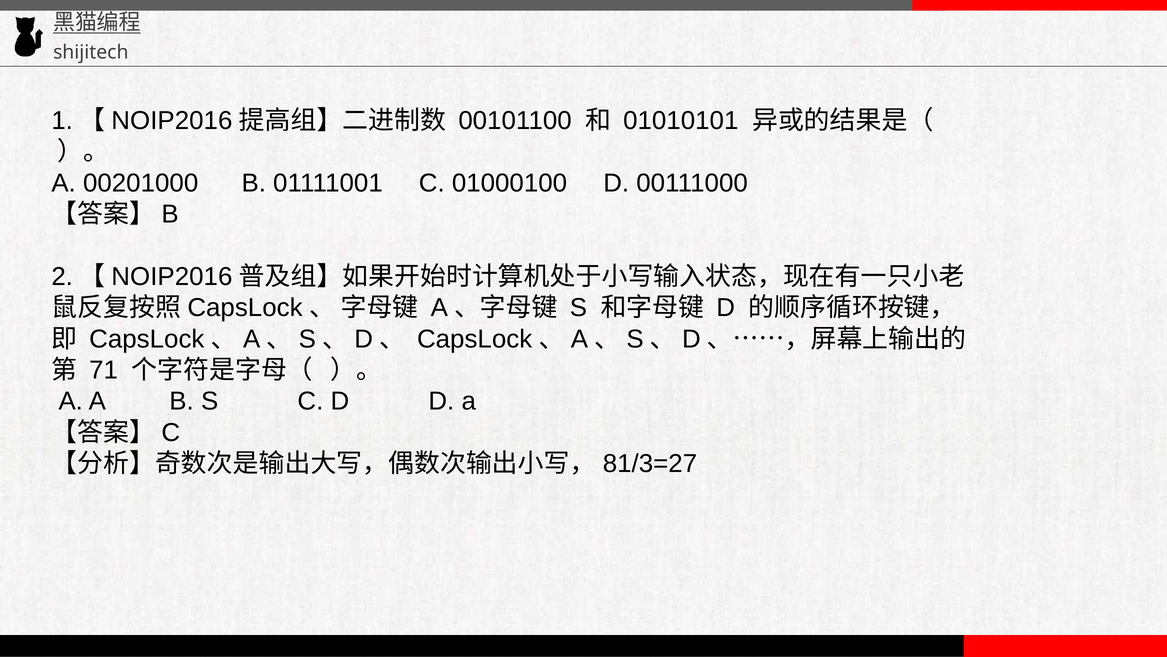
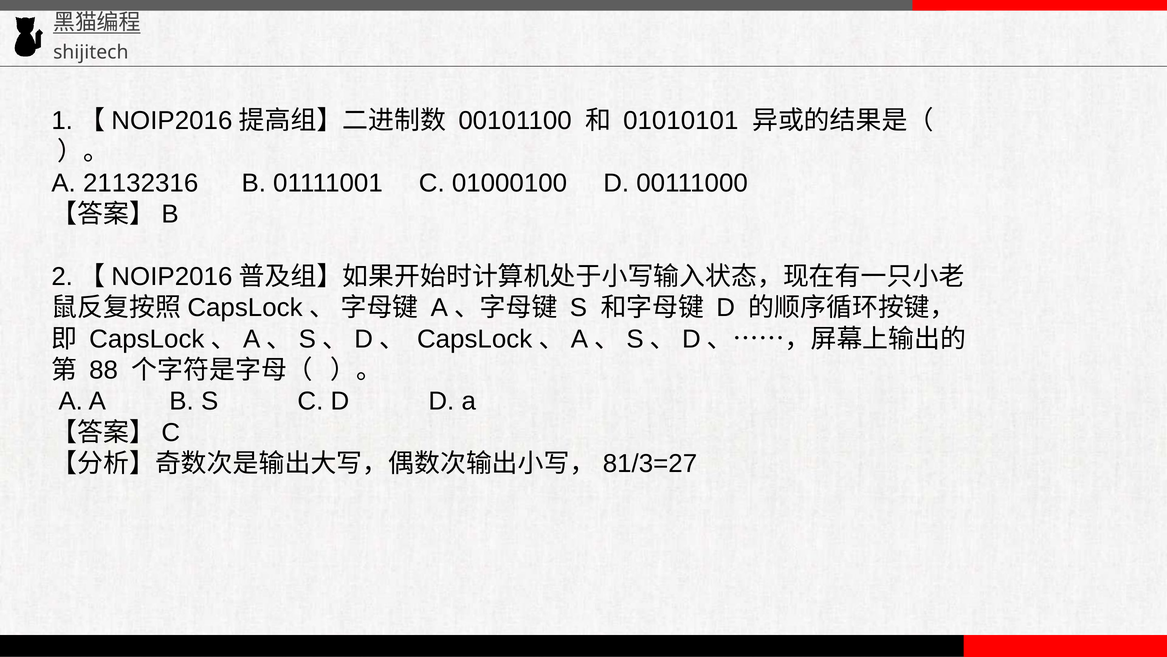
00201000: 00201000 -> 21132316
71: 71 -> 88
